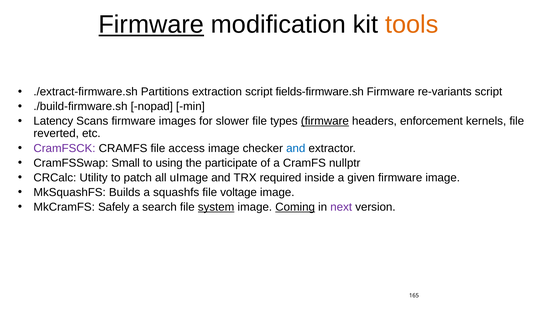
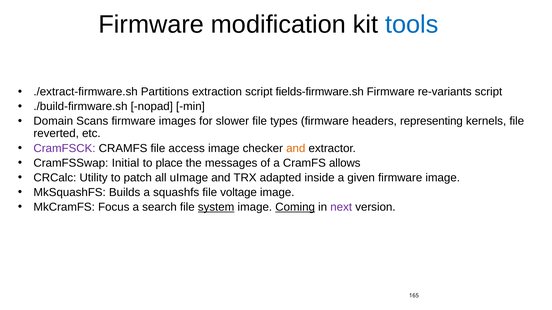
Firmware at (151, 25) underline: present -> none
tools colour: orange -> blue
Latency: Latency -> Domain
firmware at (325, 121) underline: present -> none
enforcement: enforcement -> representing
and at (296, 148) colour: blue -> orange
Small: Small -> Initial
using: using -> place
participate: participate -> messages
nullptr: nullptr -> allows
required: required -> adapted
Safely: Safely -> Focus
